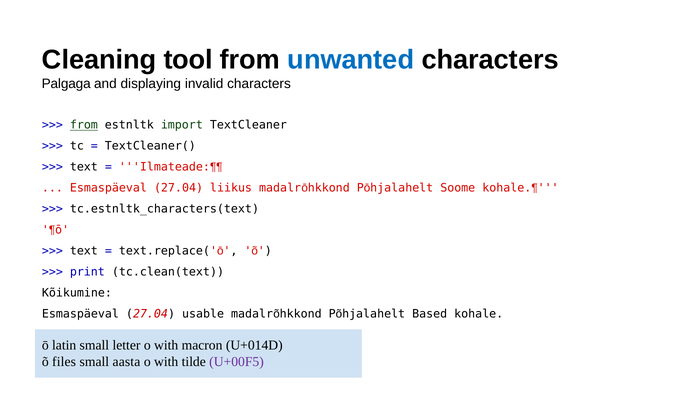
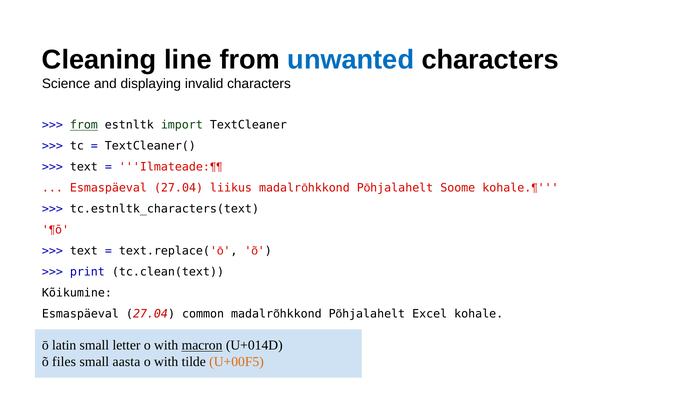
tool: tool -> line
Palgaga: Palgaga -> Science
usable: usable -> common
Based: Based -> Excel
macron underline: none -> present
U+00F5 colour: purple -> orange
